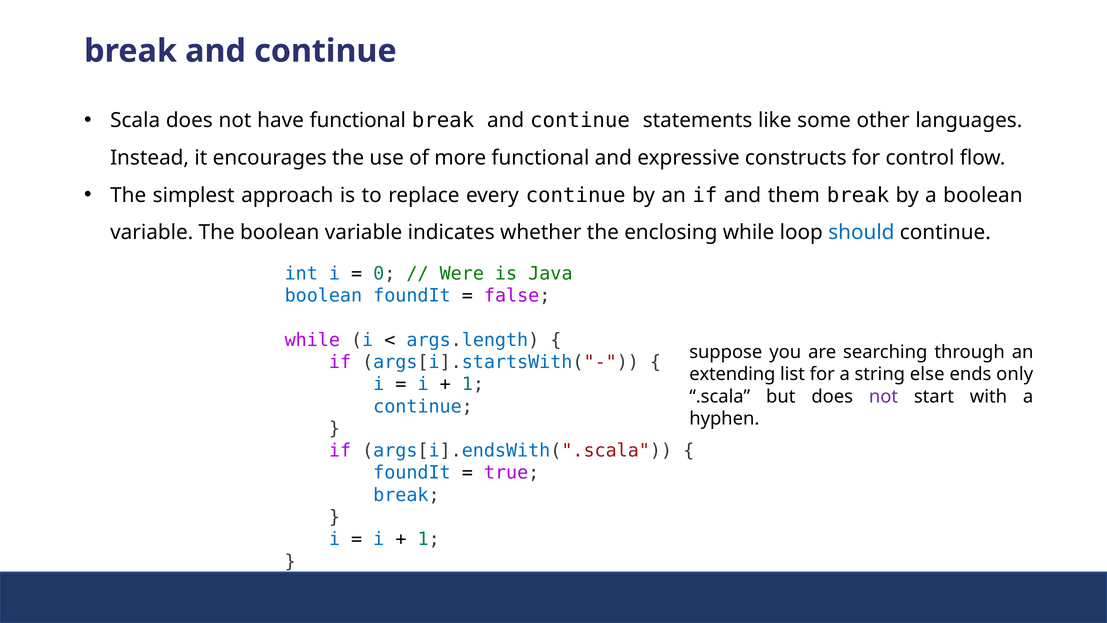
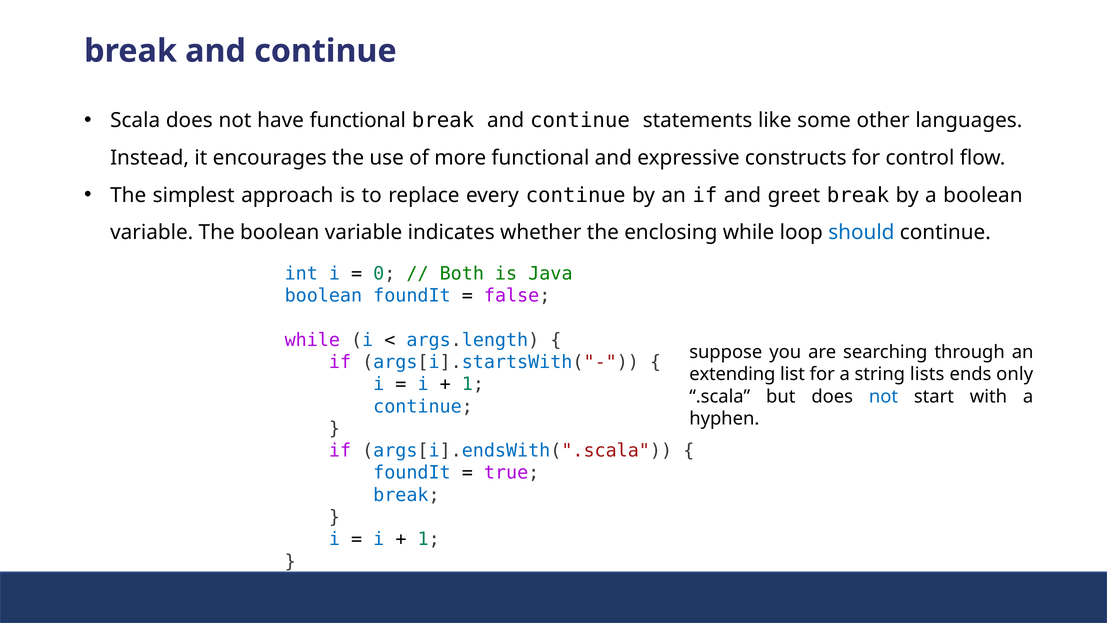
them: them -> greet
Were: Were -> Both
else: else -> lists
not at (883, 396) colour: purple -> blue
